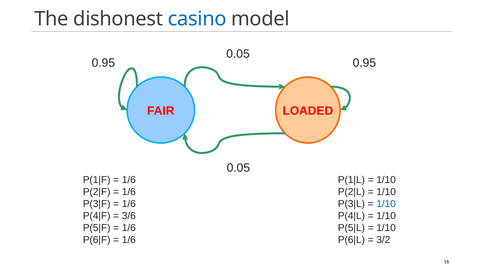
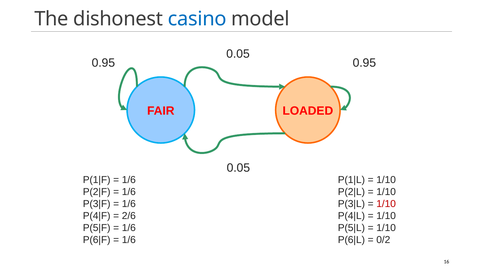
1/10 at (386, 204) colour: blue -> red
3/6: 3/6 -> 2/6
3/2: 3/2 -> 0/2
